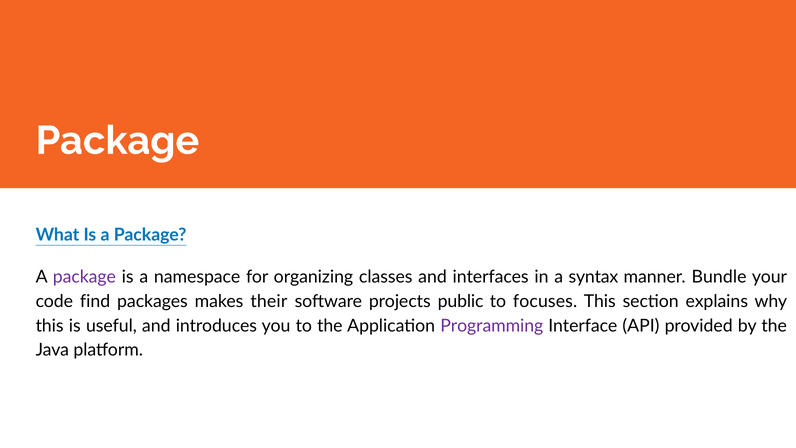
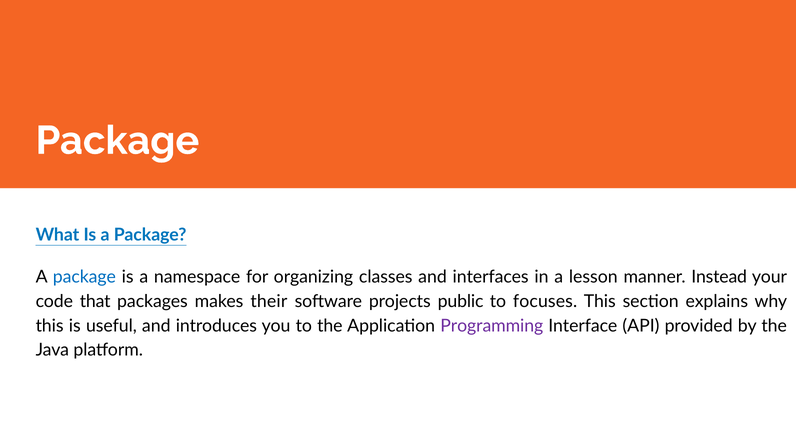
package at (84, 277) colour: purple -> blue
syntax: syntax -> lesson
Bundle: Bundle -> Instead
find: find -> that
